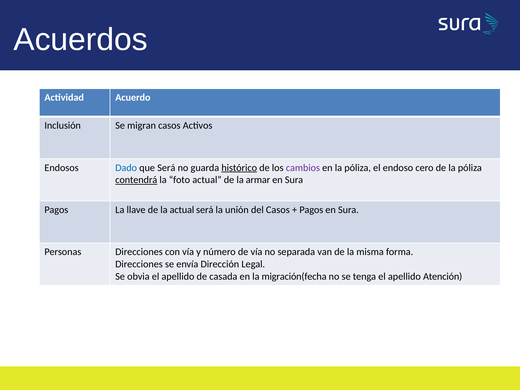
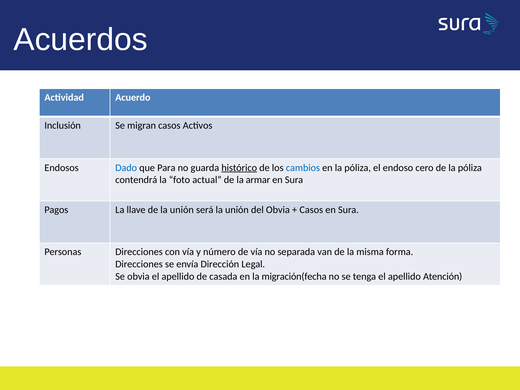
que Será: Será -> Para
cambios colour: purple -> blue
contendrá underline: present -> none
de la actual: actual -> unión
del Casos: Casos -> Obvia
Pagos at (311, 210): Pagos -> Casos
